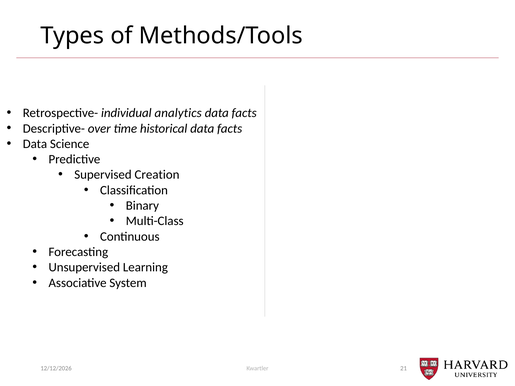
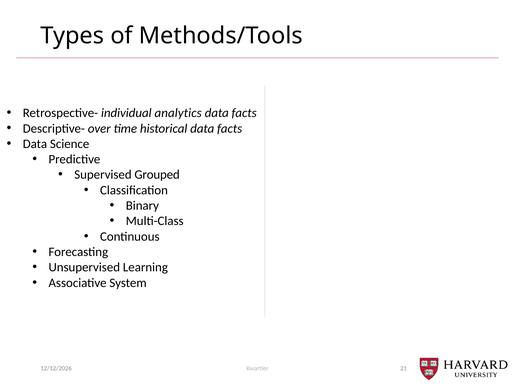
Creation: Creation -> Grouped
